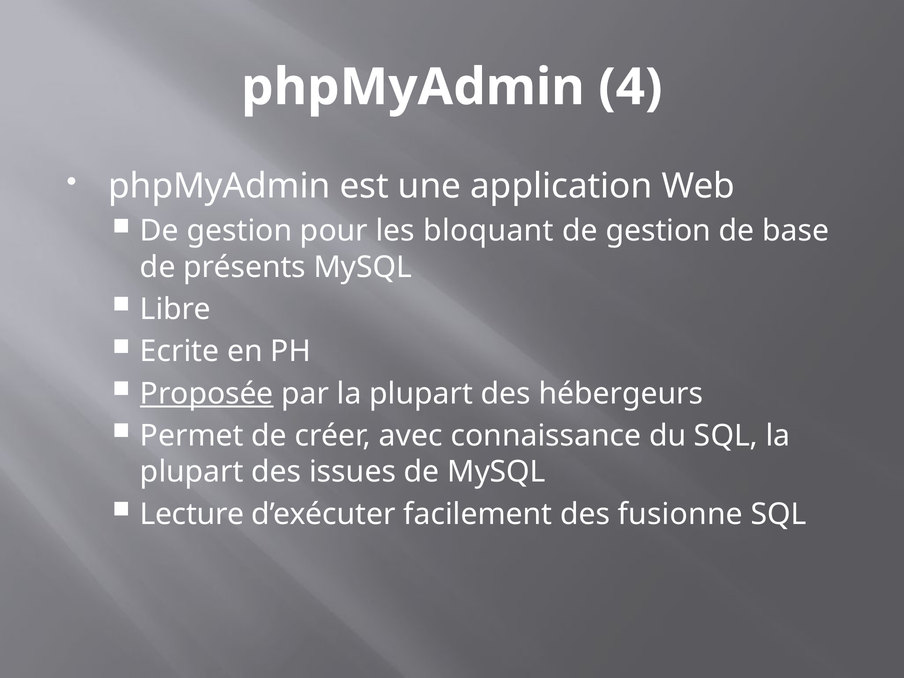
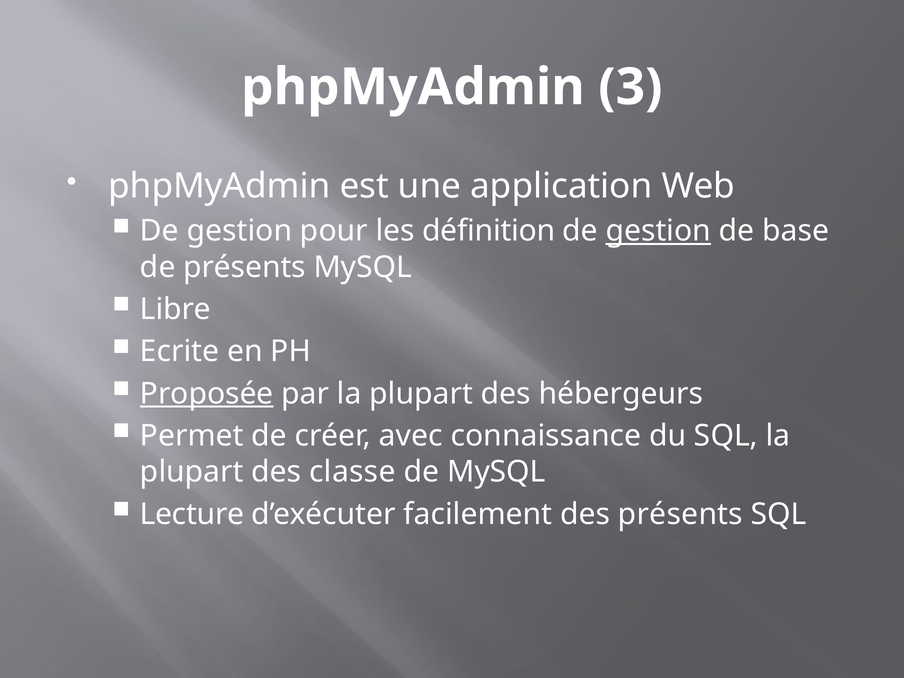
4: 4 -> 3
bloquant: bloquant -> définition
gestion at (658, 231) underline: none -> present
issues: issues -> classe
des fusionne: fusionne -> présents
